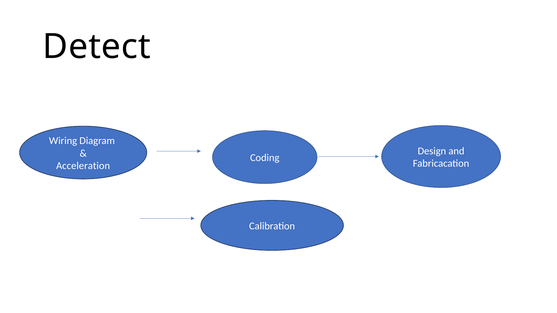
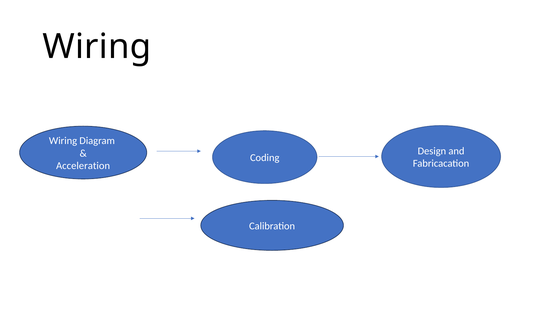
Detect at (97, 47): Detect -> Wiring
